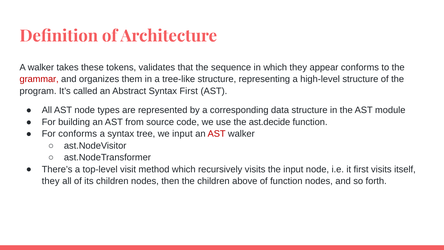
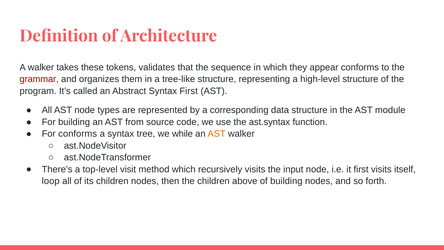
ast.decide: ast.decide -> ast.syntax
we input: input -> while
AST at (217, 134) colour: red -> orange
they at (51, 181): they -> loop
of function: function -> building
